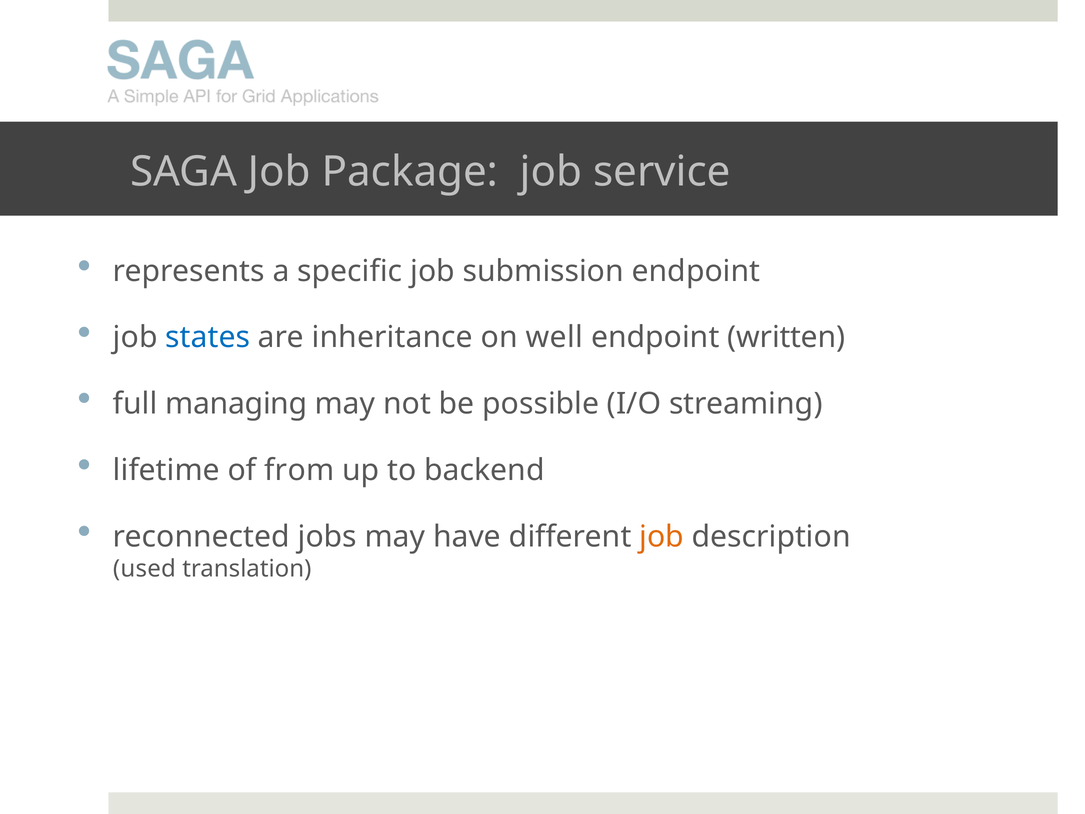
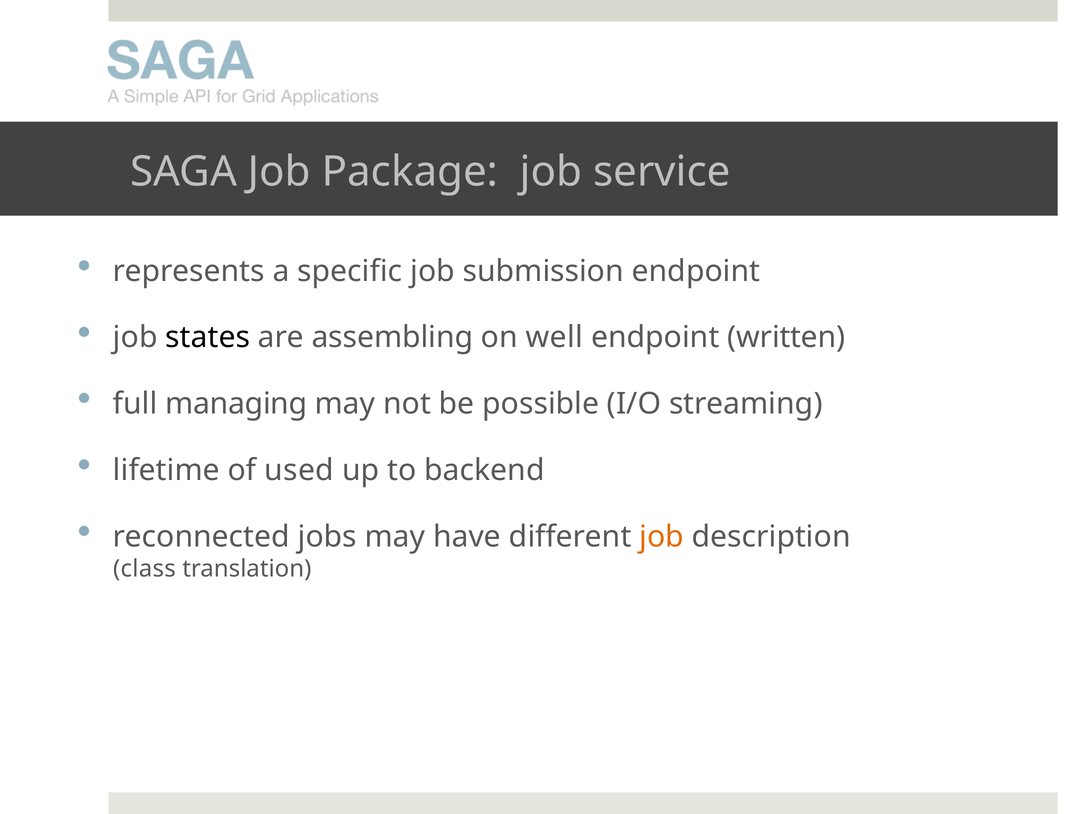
states colour: blue -> black
inheritance: inheritance -> assembling
from: from -> used
used: used -> class
